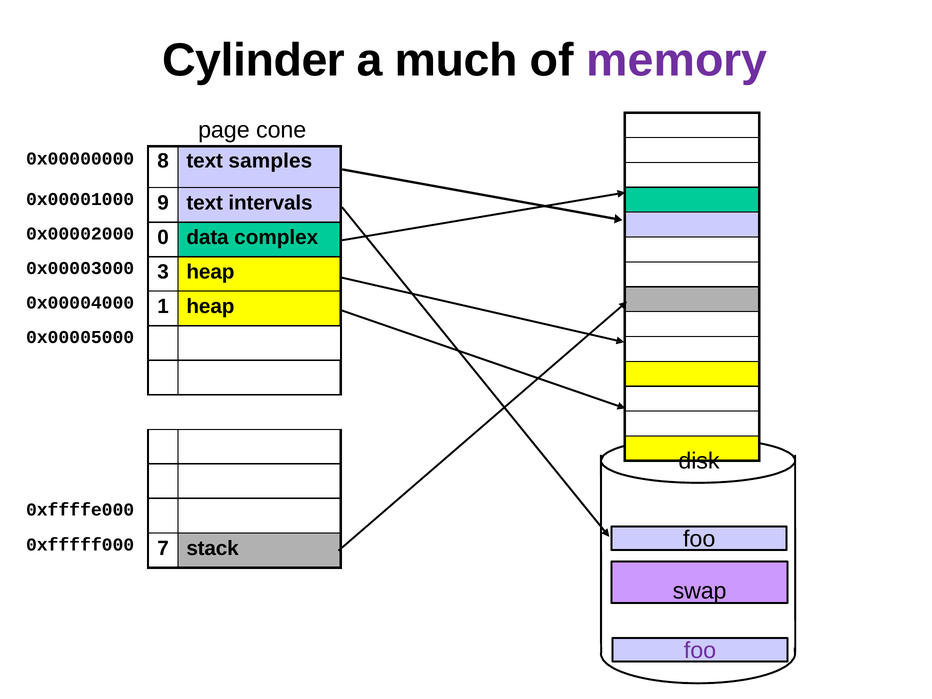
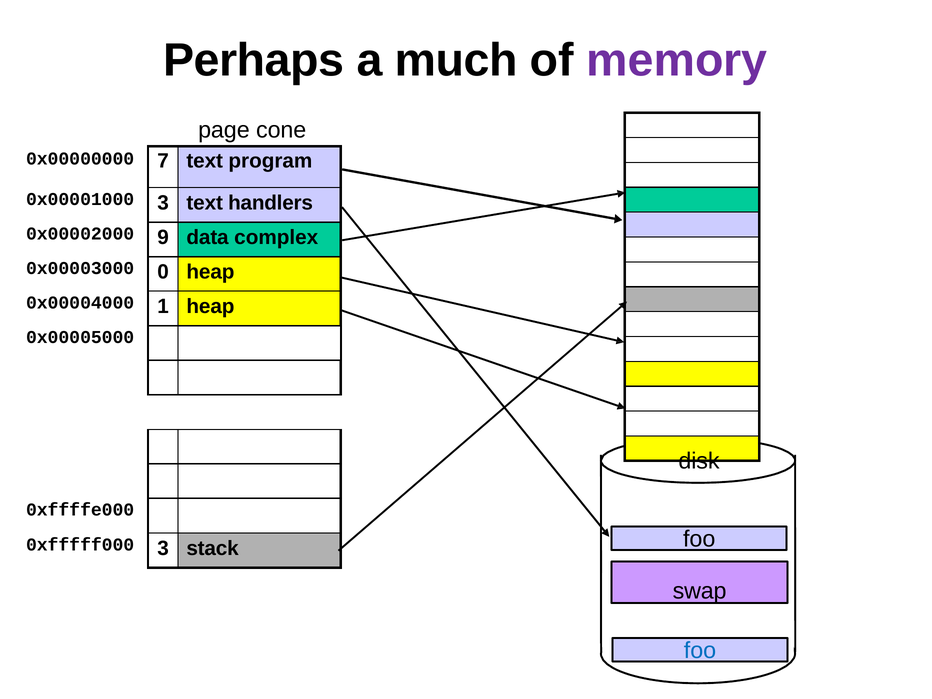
Cylinder: Cylinder -> Perhaps
8: 8 -> 7
samples: samples -> program
0x00001000 9: 9 -> 3
intervals: intervals -> handlers
0: 0 -> 9
3: 3 -> 0
0xfffff000 7: 7 -> 3
foo at (700, 651) colour: purple -> blue
